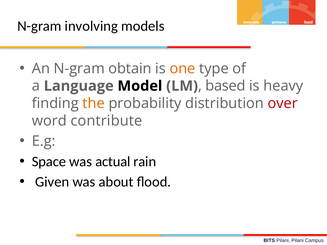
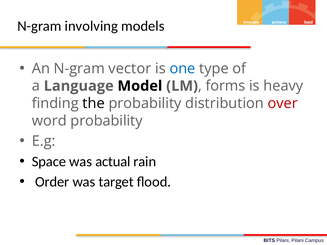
obtain: obtain -> vector
one colour: orange -> blue
based: based -> forms
the colour: orange -> black
word contribute: contribute -> probability
Given: Given -> Order
about: about -> target
